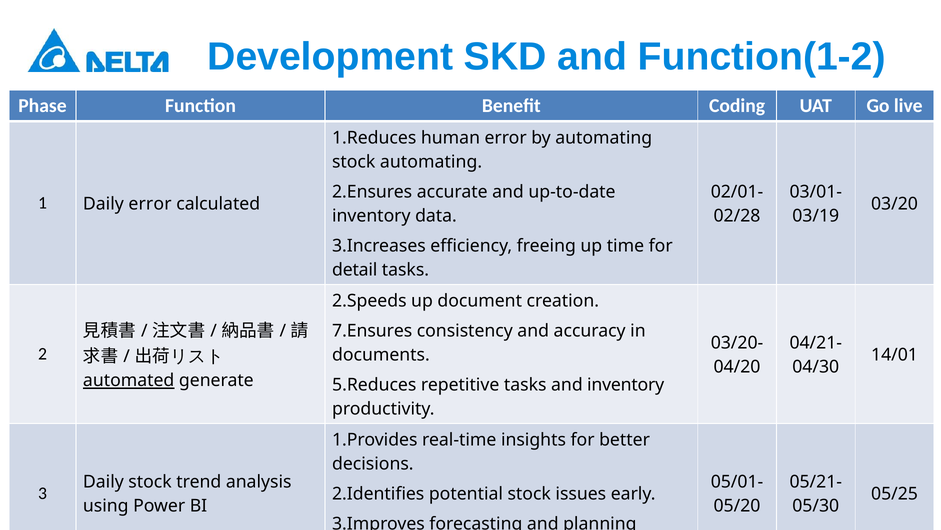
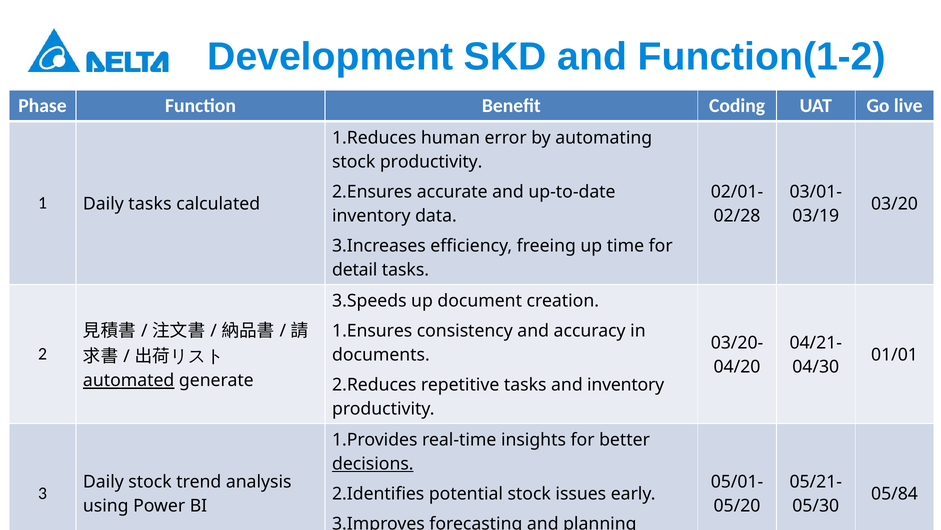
stock automating: automating -> productivity
Daily error: error -> tasks
2.Speeds: 2.Speeds -> 3.Speeds
7.Ensures: 7.Ensures -> 1.Ensures
14/01: 14/01 -> 01/01
5.Reduces: 5.Reduces -> 2.Reduces
decisions underline: none -> present
05/25: 05/25 -> 05/84
